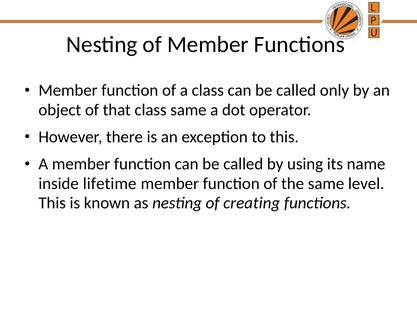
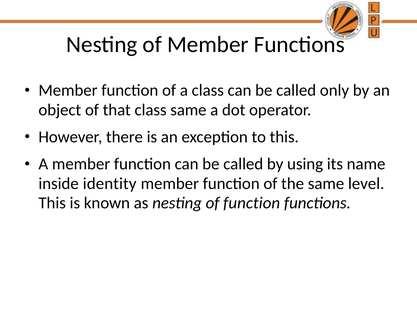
lifetime: lifetime -> identity
of creating: creating -> function
